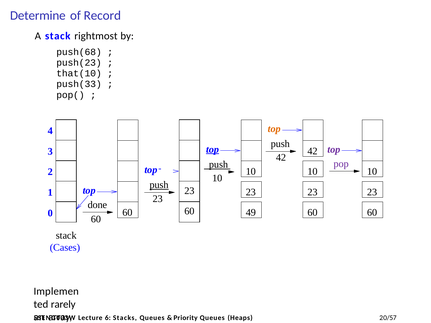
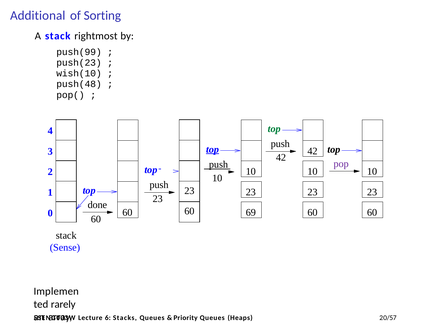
Determine: Determine -> Additional
Record: Record -> Sorting
push(68: push(68 -> push(99
that(10: that(10 -> wish(10
push(33: push(33 -> push(48
top at (274, 129) colour: orange -> green
top at (334, 150) colour: purple -> black
push at (159, 185) underline: present -> none
49: 49 -> 69
Cases: Cases -> Sense
